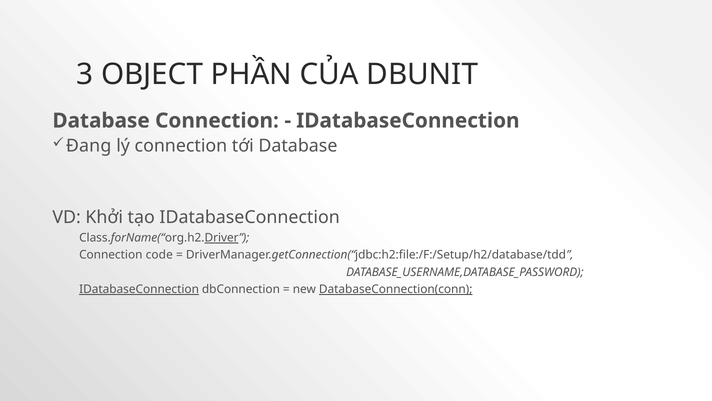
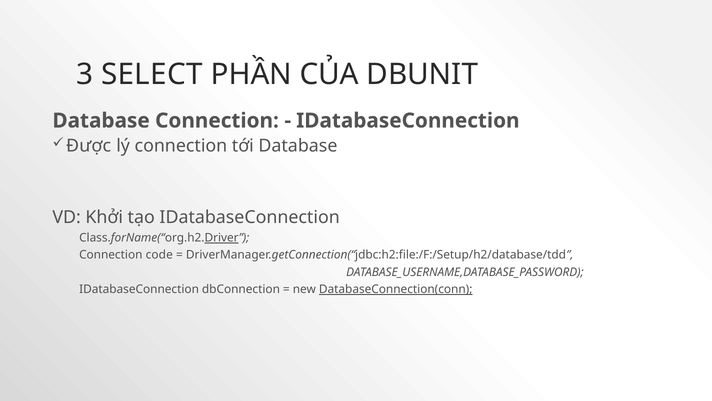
OBJECT: OBJECT -> SELECT
Đang: Đang -> Được
IDatabaseConnection at (139, 289) underline: present -> none
